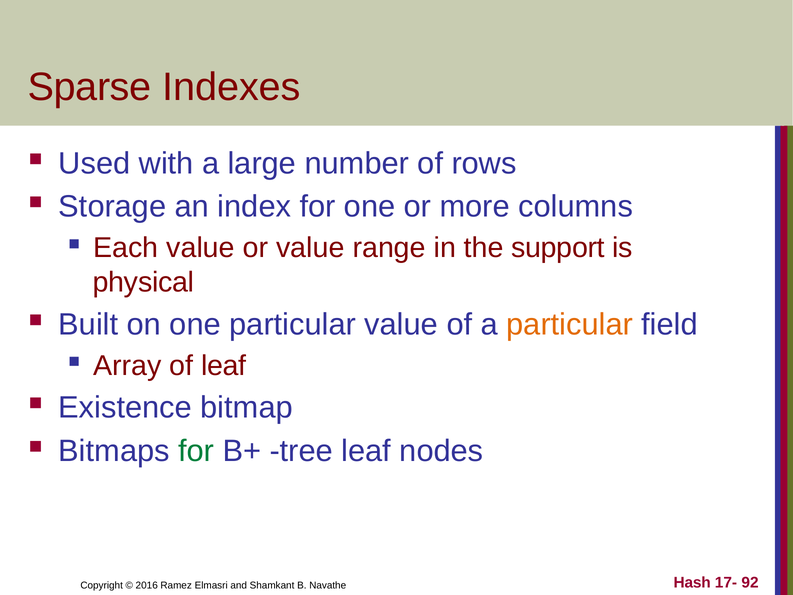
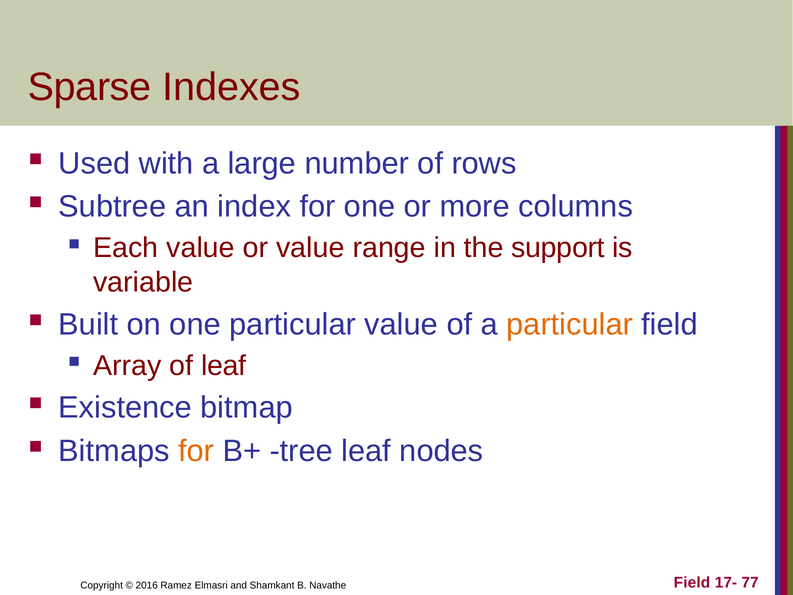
Storage: Storage -> Subtree
physical: physical -> variable
for at (196, 451) colour: green -> orange
Hash at (692, 583): Hash -> Field
92: 92 -> 77
